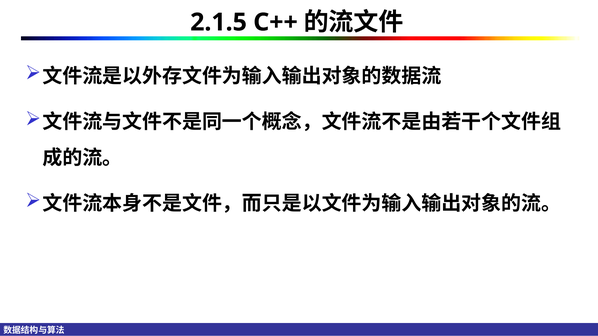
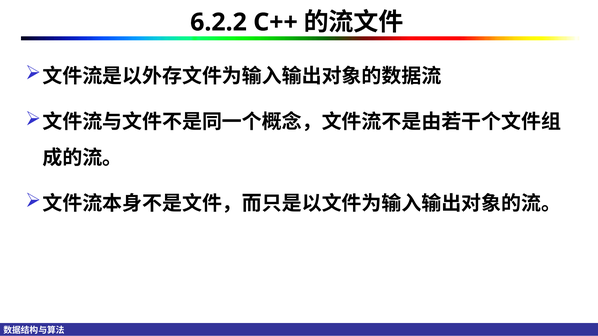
2.1.5: 2.1.5 -> 6.2.2
